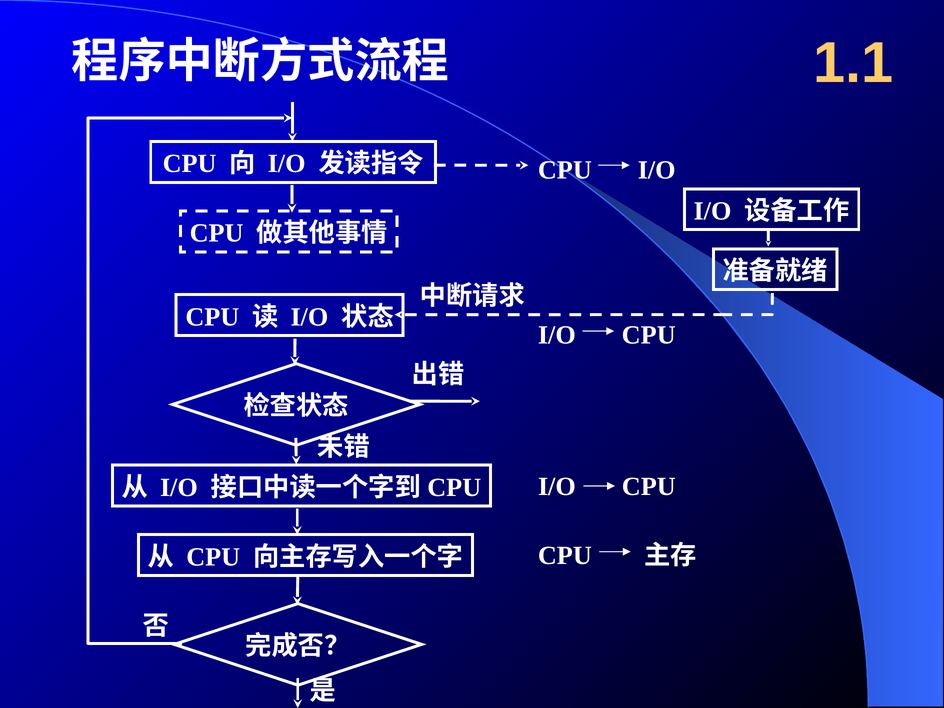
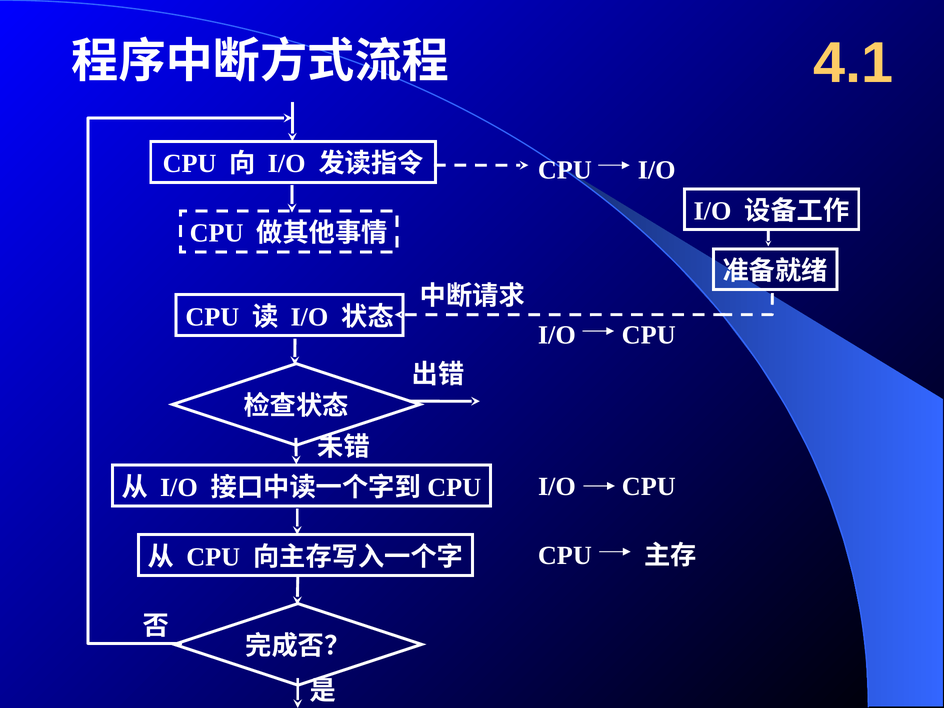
1.1: 1.1 -> 4.1
